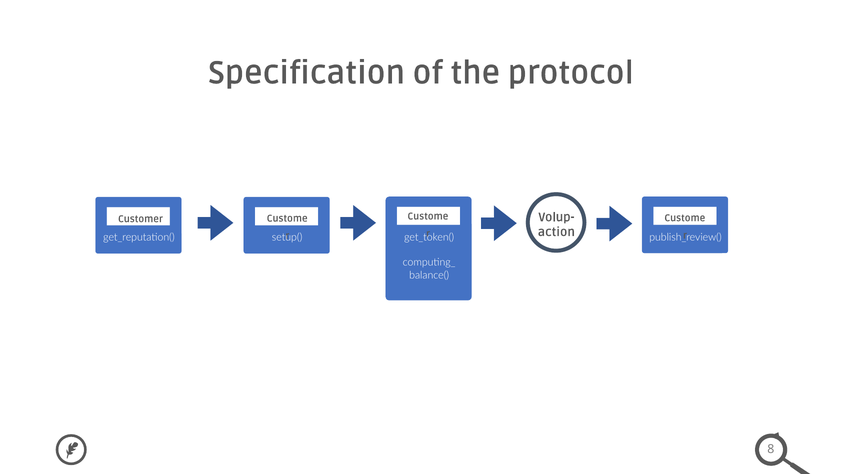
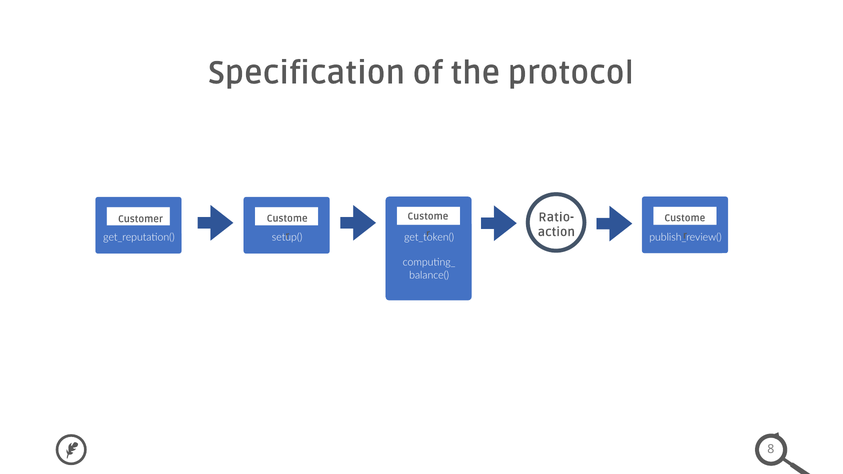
Volup-: Volup- -> Ratio-
